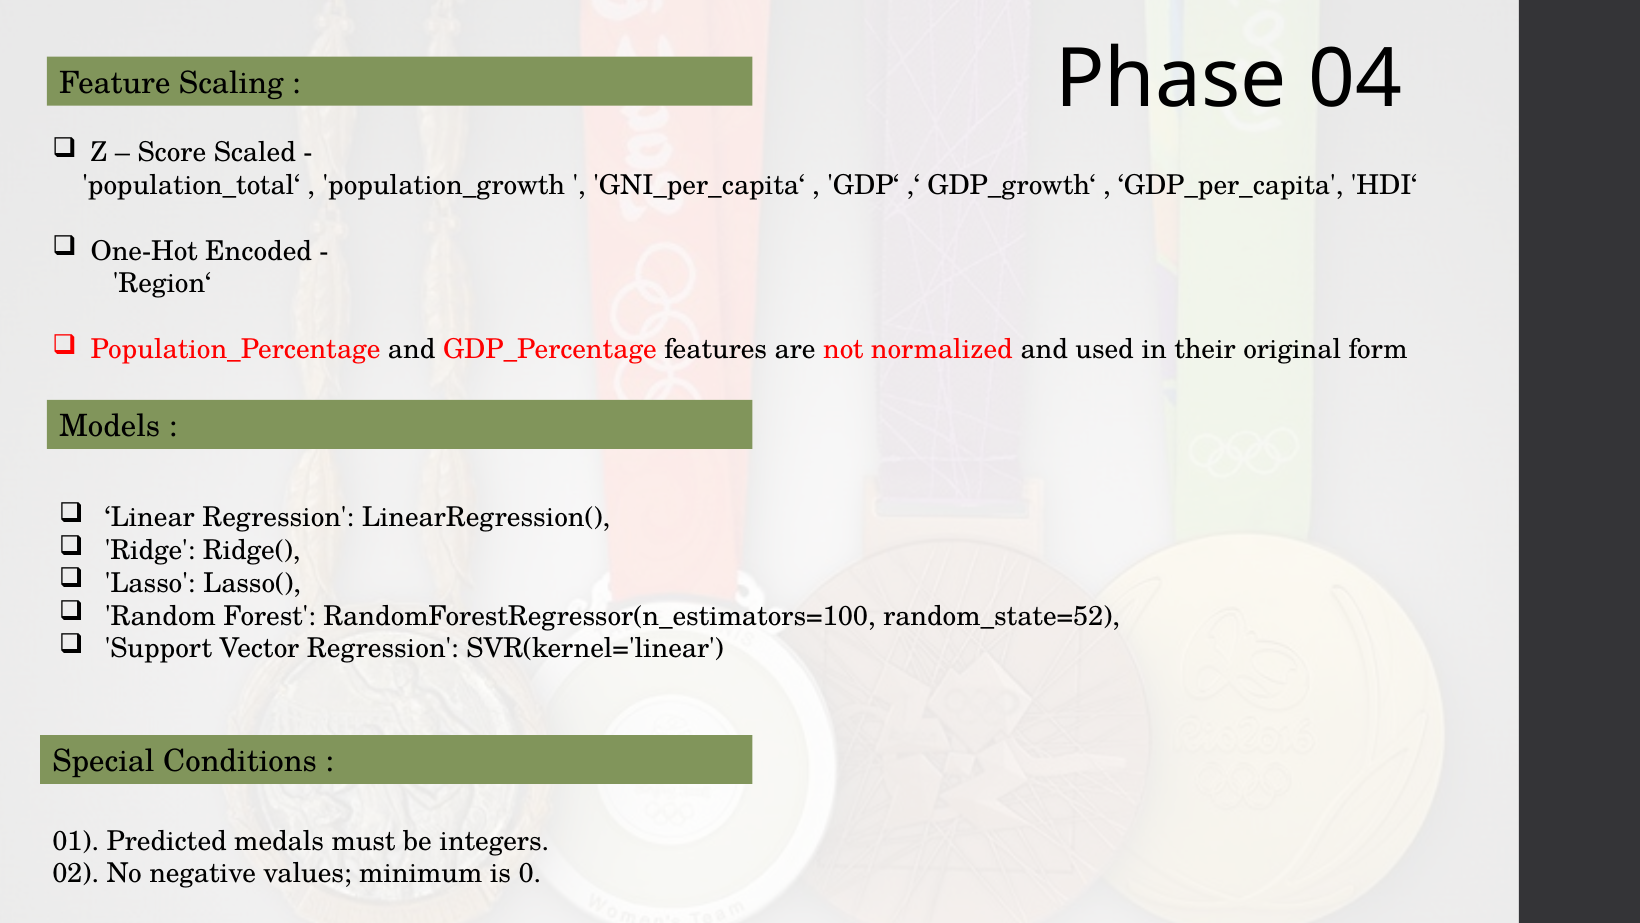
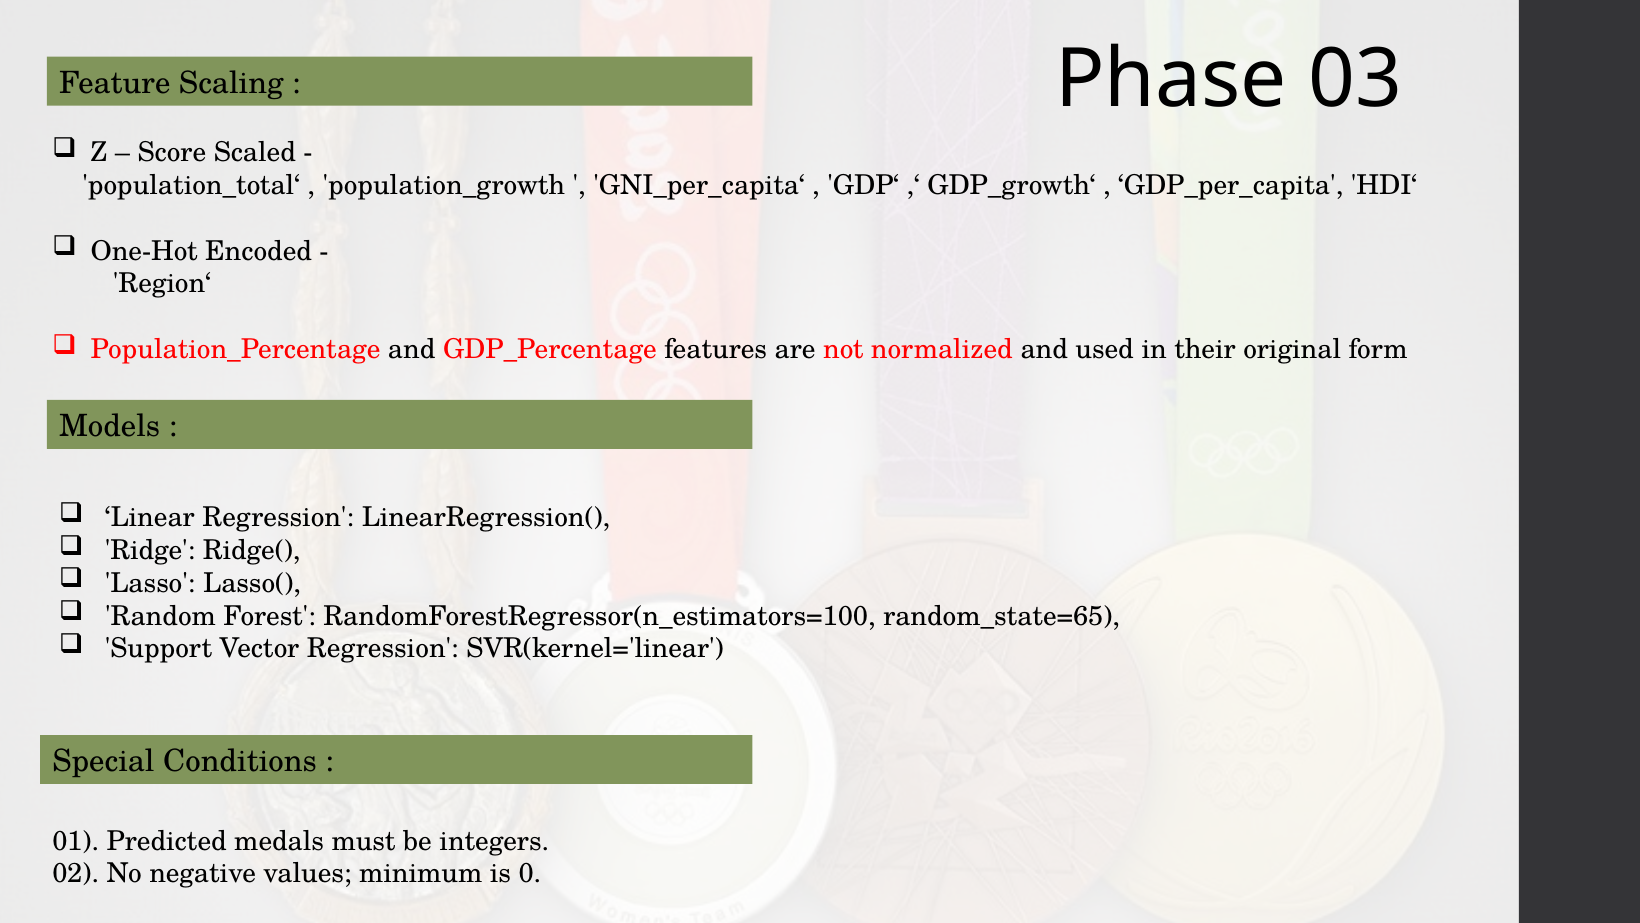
04: 04 -> 03
random_state=52: random_state=52 -> random_state=65
